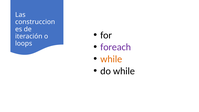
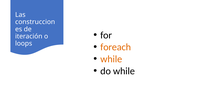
foreach colour: purple -> orange
